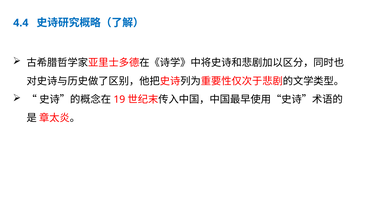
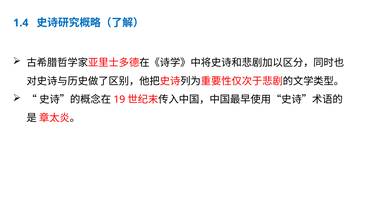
4.4: 4.4 -> 1.4
